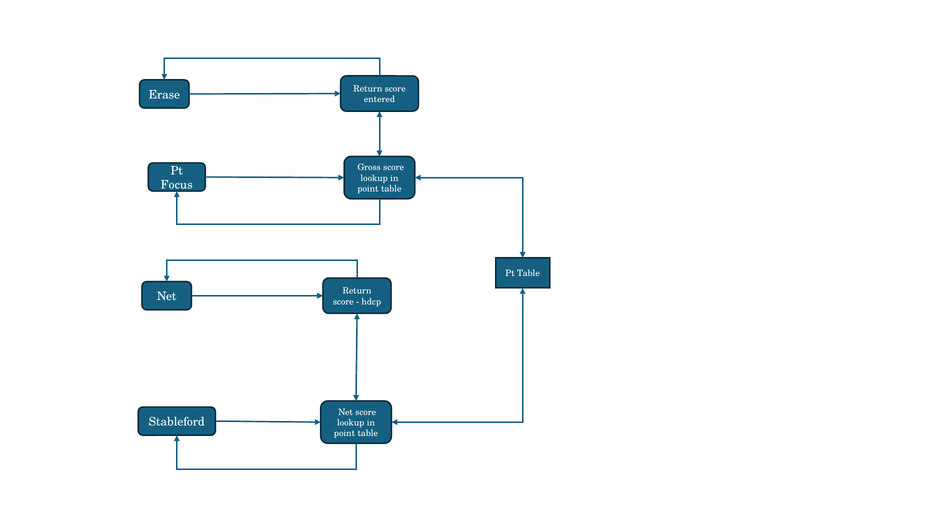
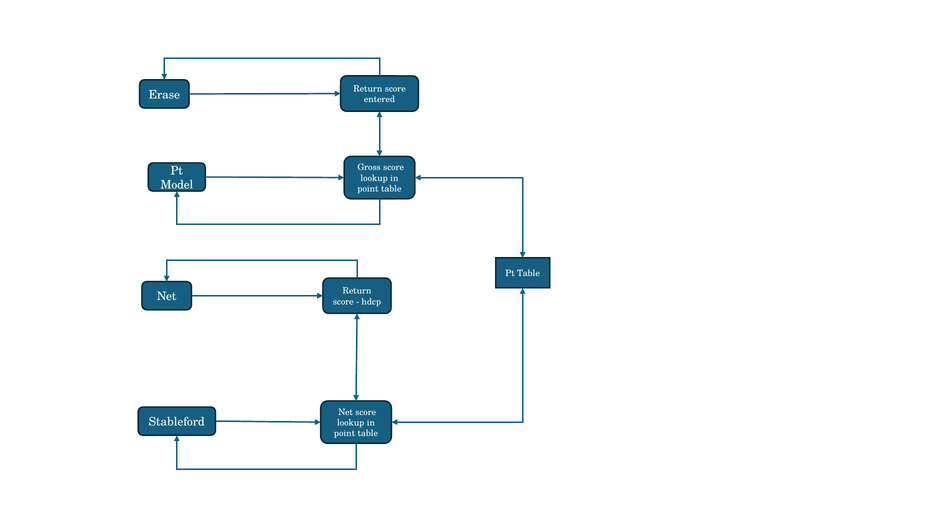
Focus: Focus -> Model
